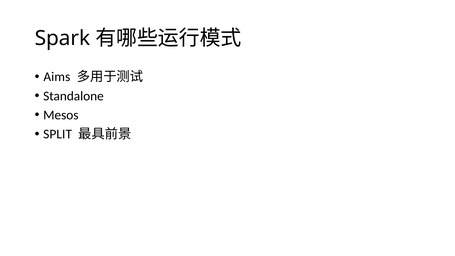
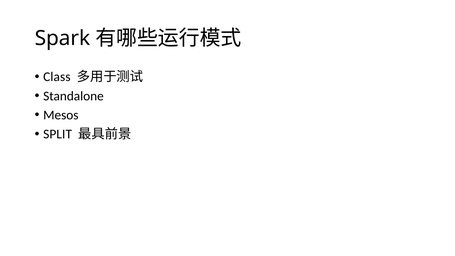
Aims: Aims -> Class
